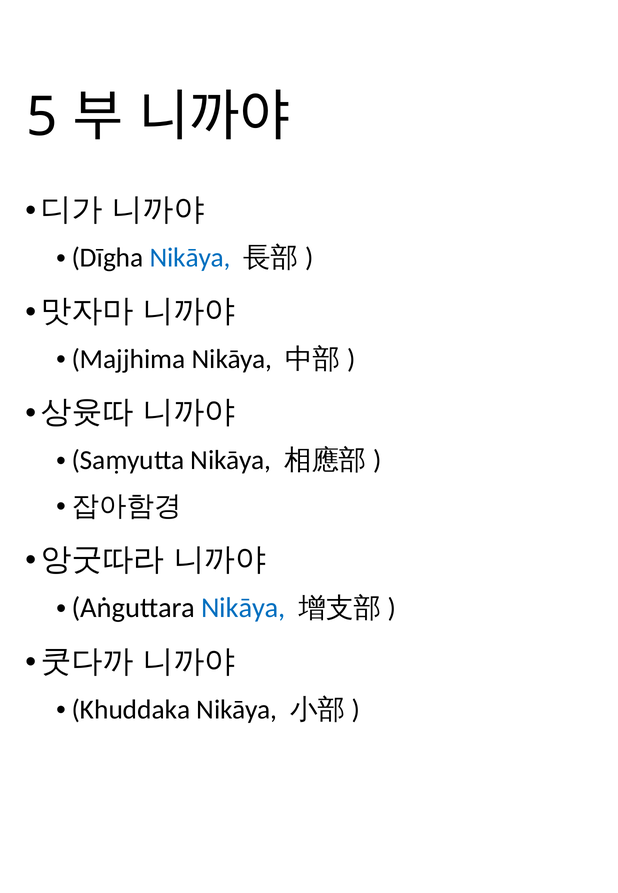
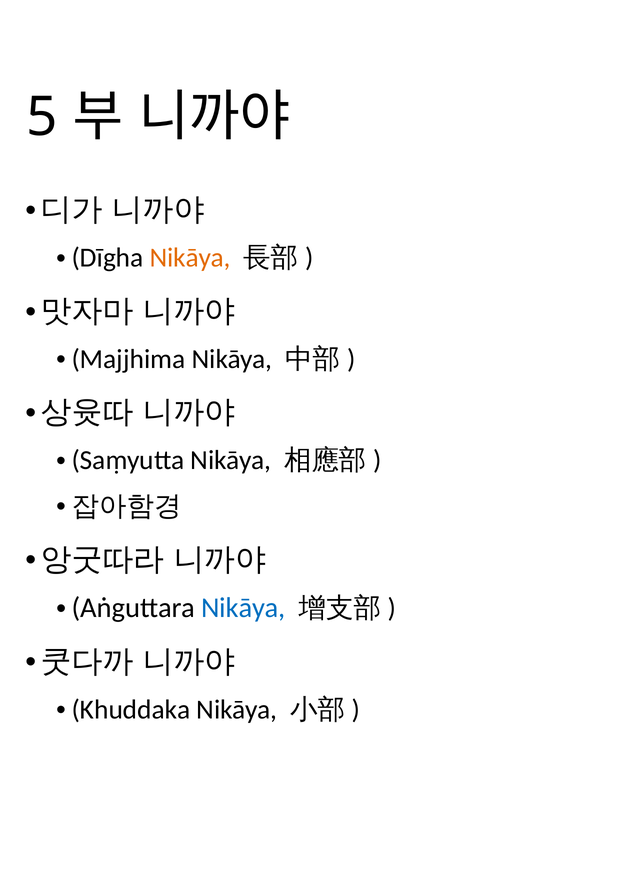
Nikāya at (190, 258) colour: blue -> orange
